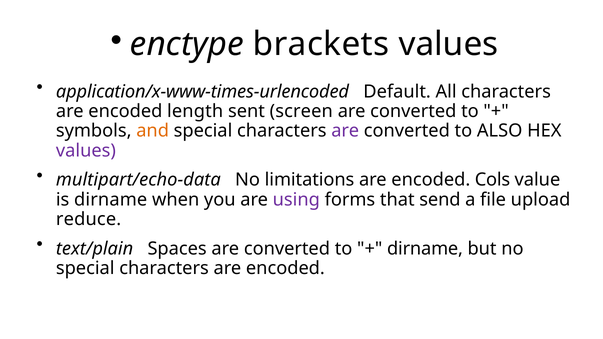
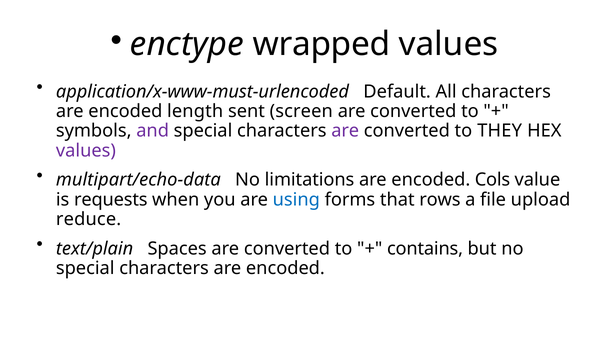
brackets: brackets -> wrapped
application/x-www-times-urlencoded: application/x-www-times-urlencoded -> application/x-www-must-urlencoded
and colour: orange -> purple
ALSO: ALSO -> THEY
is dirname: dirname -> requests
using colour: purple -> blue
send: send -> rows
dirname at (425, 249): dirname -> contains
